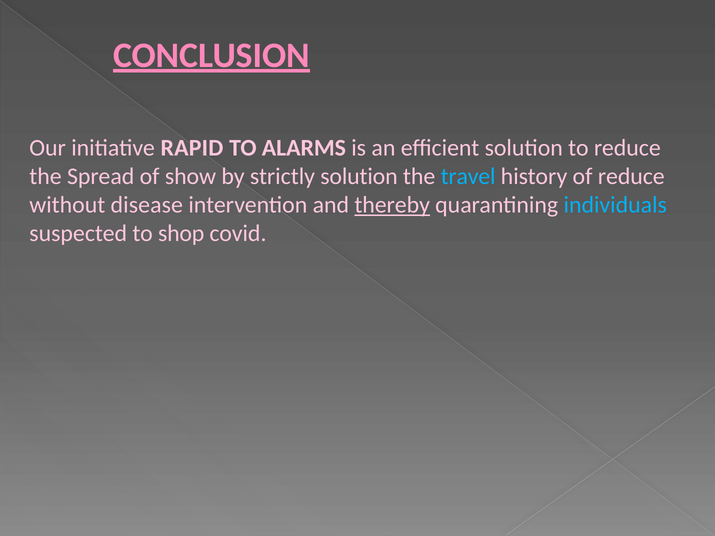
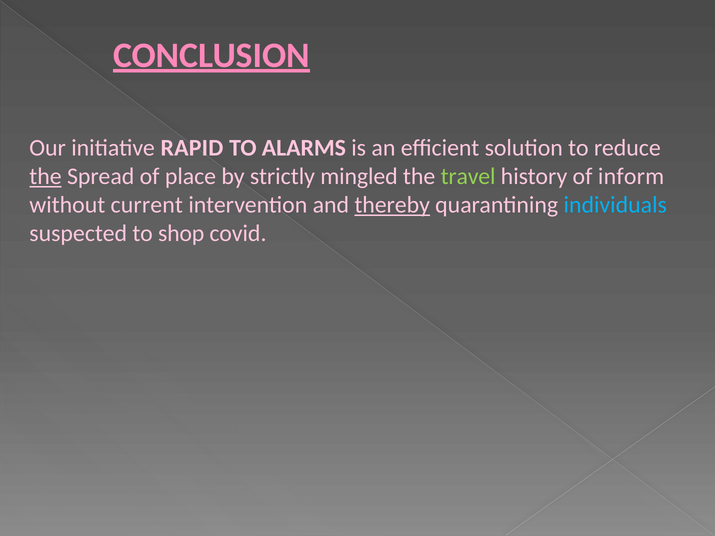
the at (46, 177) underline: none -> present
show: show -> place
strictly solution: solution -> mingled
travel colour: light blue -> light green
of reduce: reduce -> inform
disease: disease -> current
